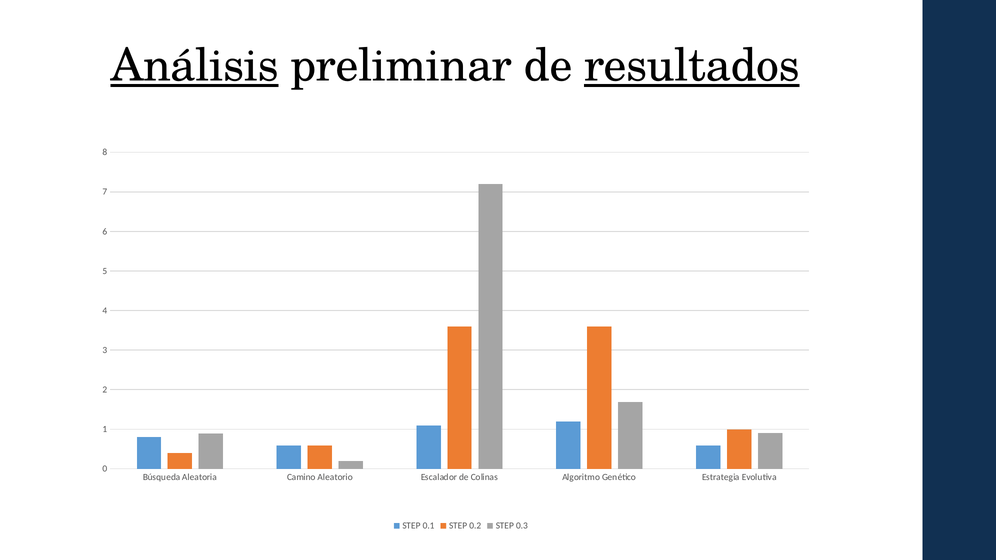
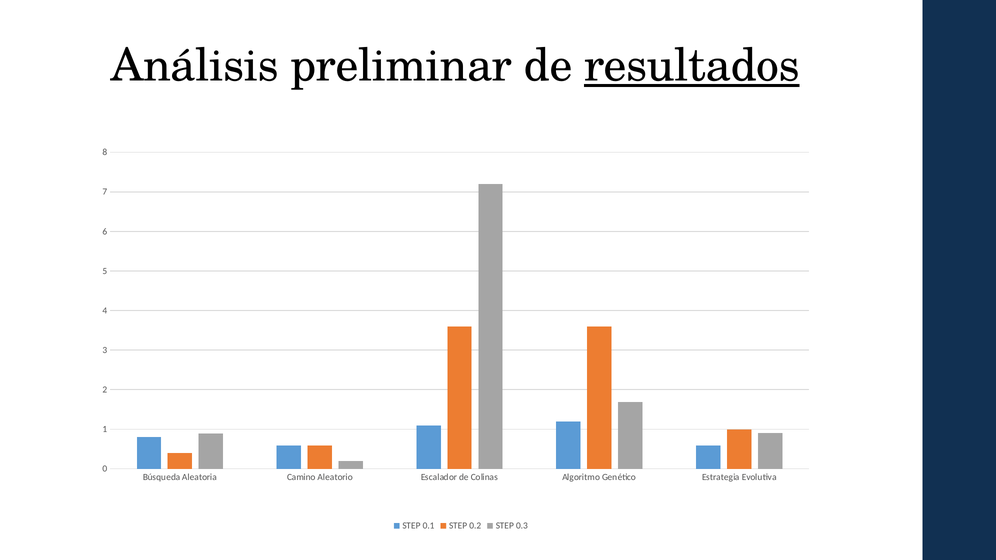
Análisis underline: present -> none
